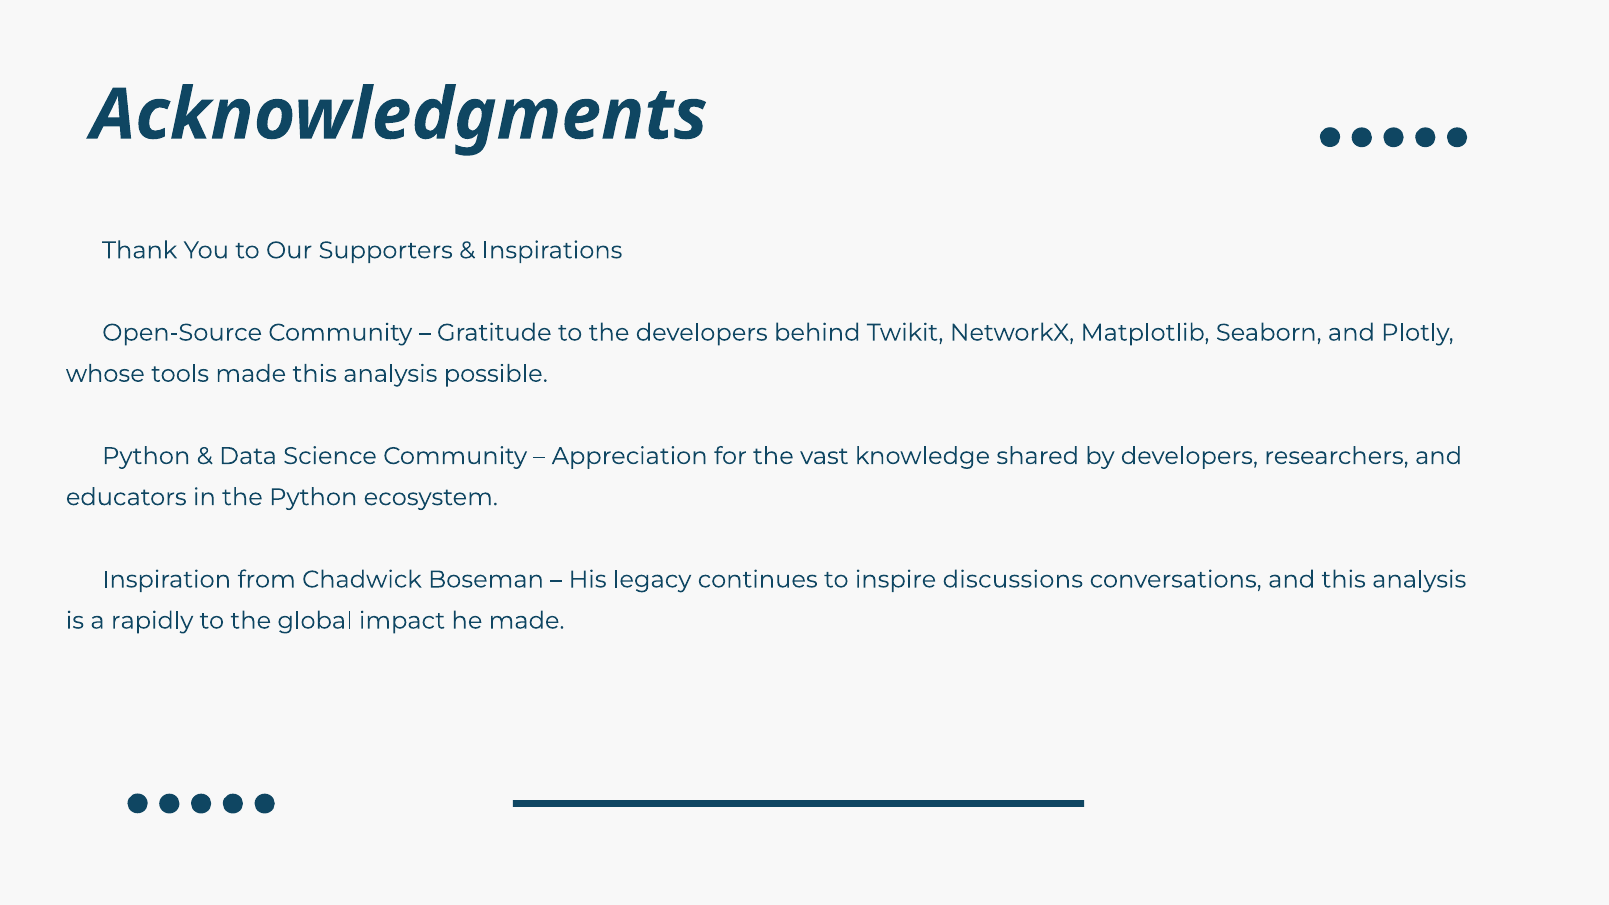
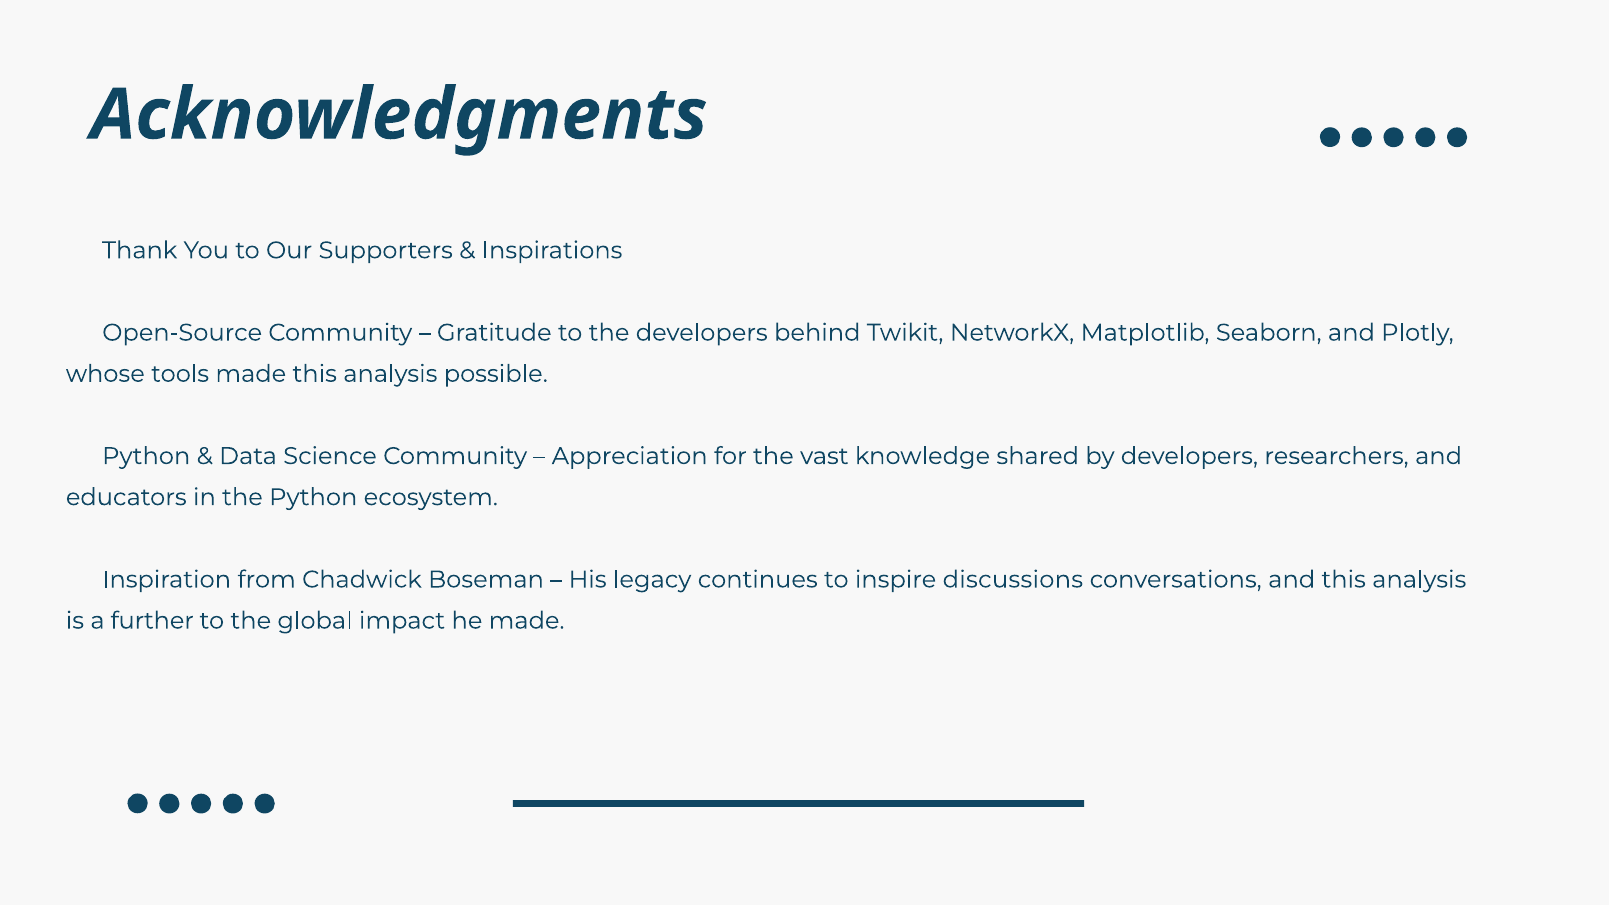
rapidly: rapidly -> further
